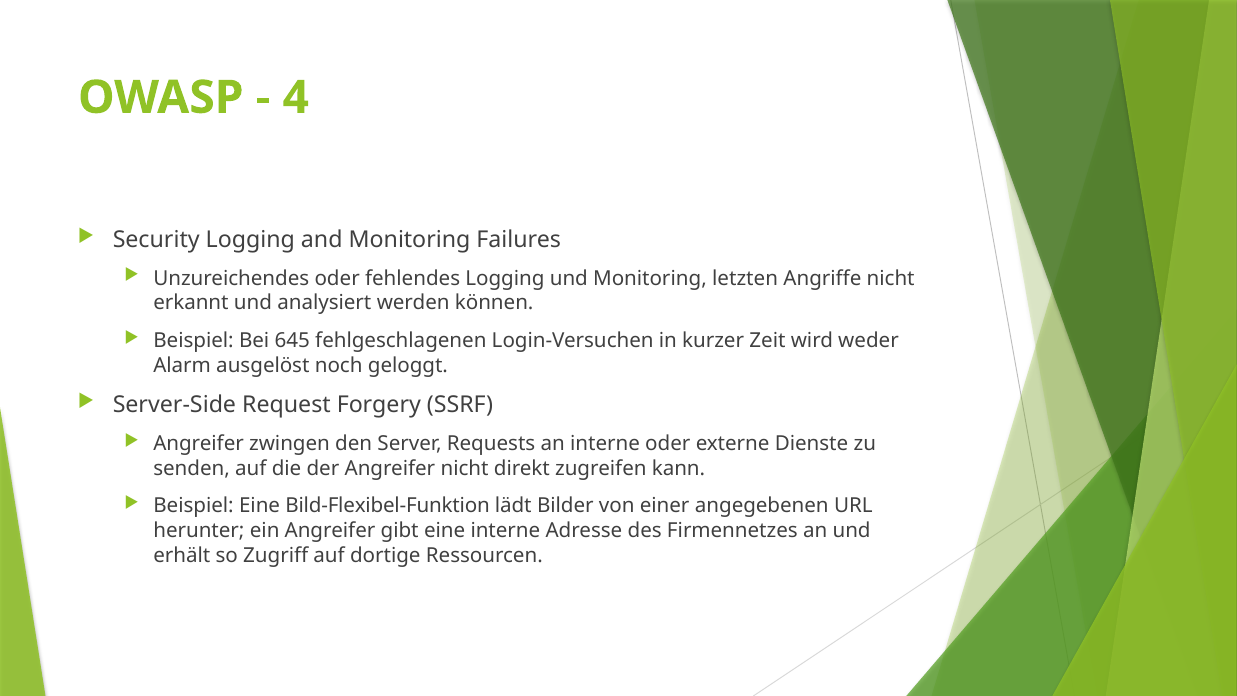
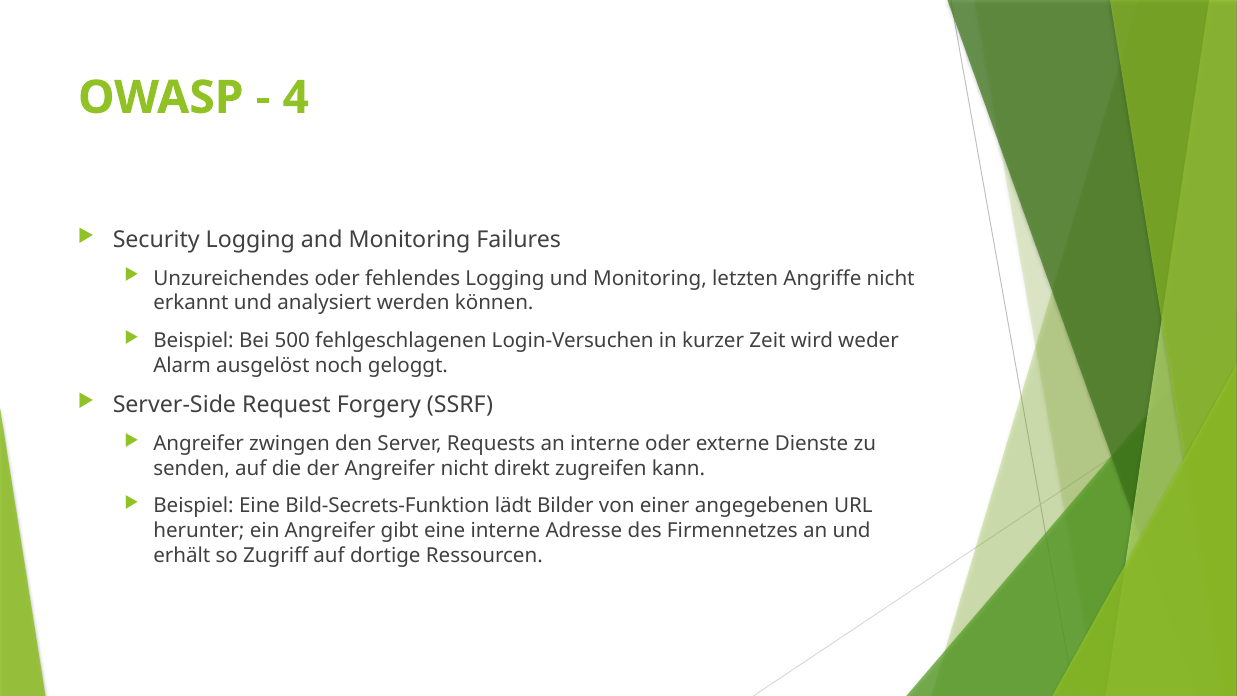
645: 645 -> 500
Bild-Flexibel-Funktion: Bild-Flexibel-Funktion -> Bild-Secrets-Funktion
